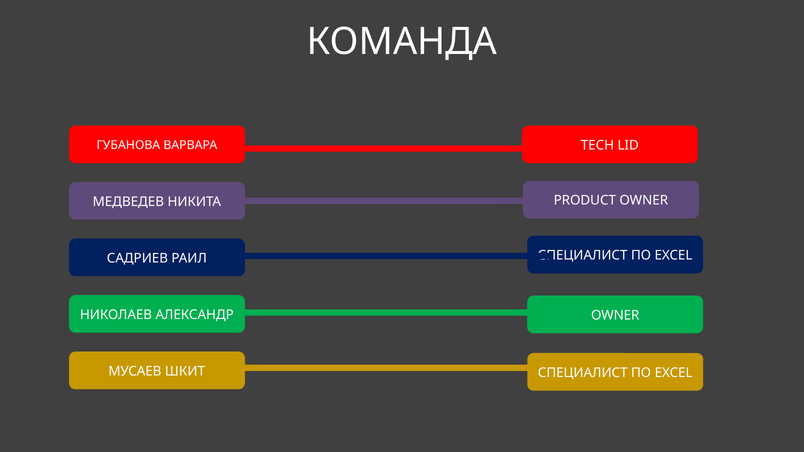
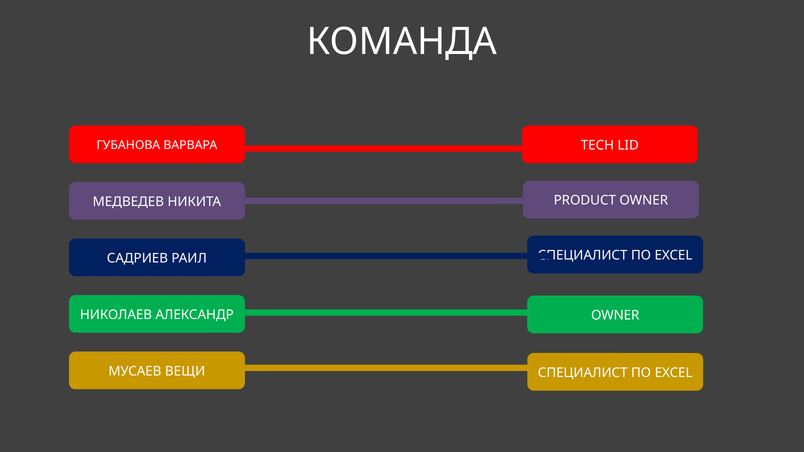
ШКИТ: ШКИТ -> ВЕЩИ
